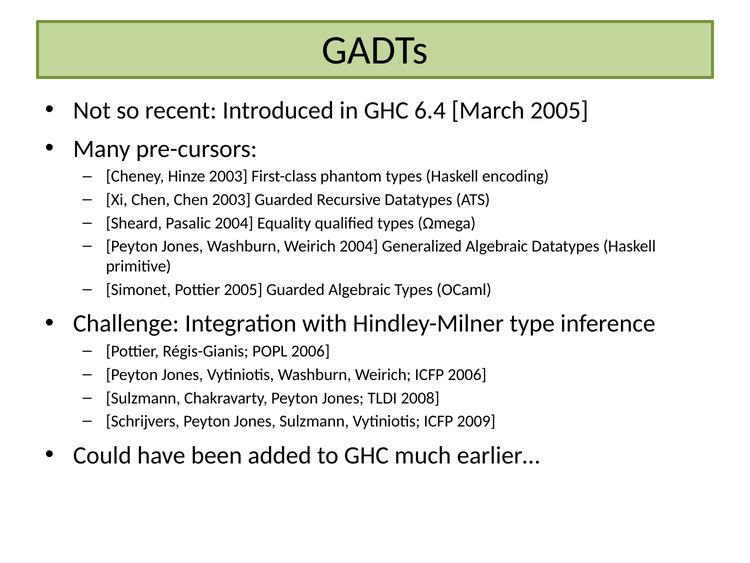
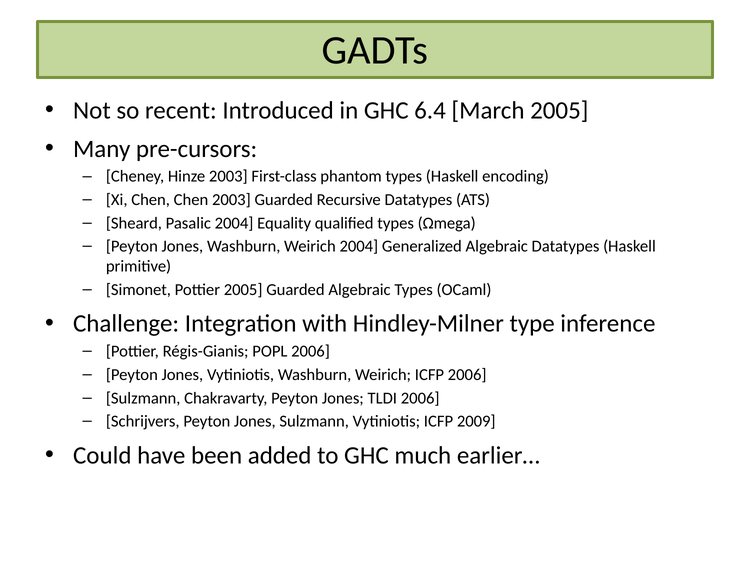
TLDI 2008: 2008 -> 2006
